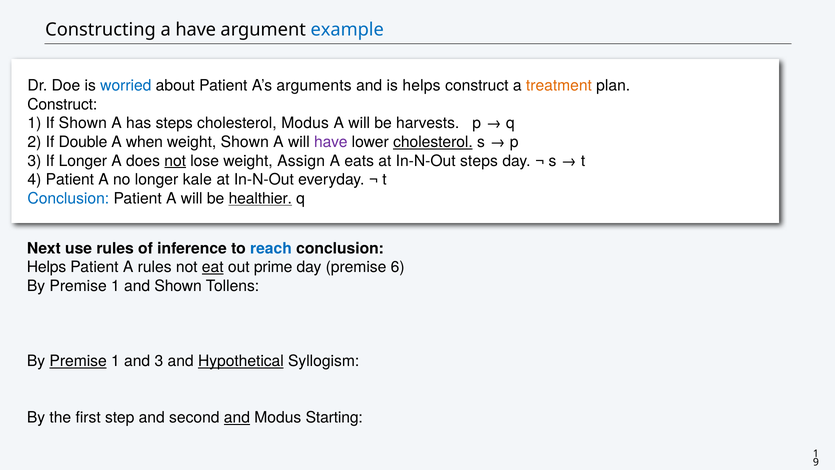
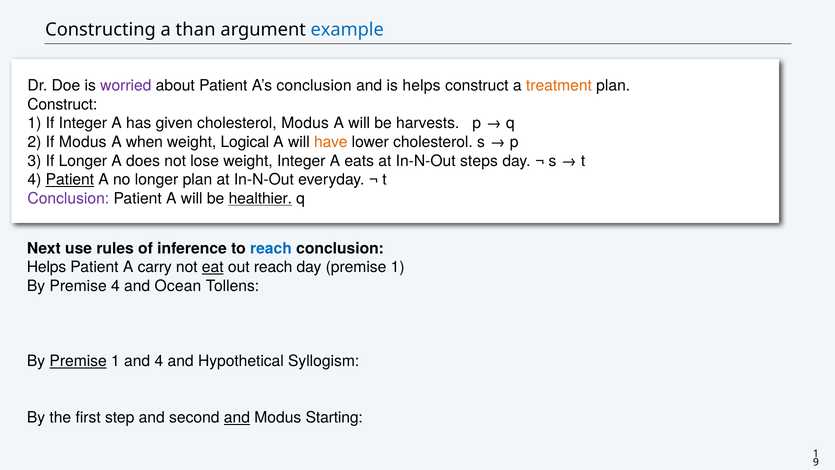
a have: have -> than
worried colour: blue -> purple
A’s arguments: arguments -> conclusion
If Shown: Shown -> Integer
has steps: steps -> given
If Double: Double -> Modus
weight Shown: Shown -> Logical
have at (331, 142) colour: purple -> orange
cholesterol at (433, 142) underline: present -> none
not at (175, 161) underline: present -> none
weight Assign: Assign -> Integer
Patient at (70, 180) underline: none -> present
longer kale: kale -> plan
Conclusion at (68, 198) colour: blue -> purple
A rules: rules -> carry
out prime: prime -> reach
day premise 6: 6 -> 1
1 at (115, 286): 1 -> 4
and Shown: Shown -> Ocean
and 3: 3 -> 4
Hypothetical underline: present -> none
